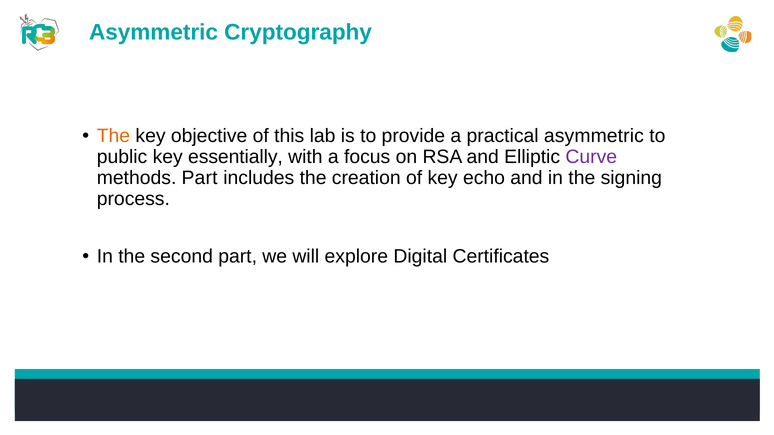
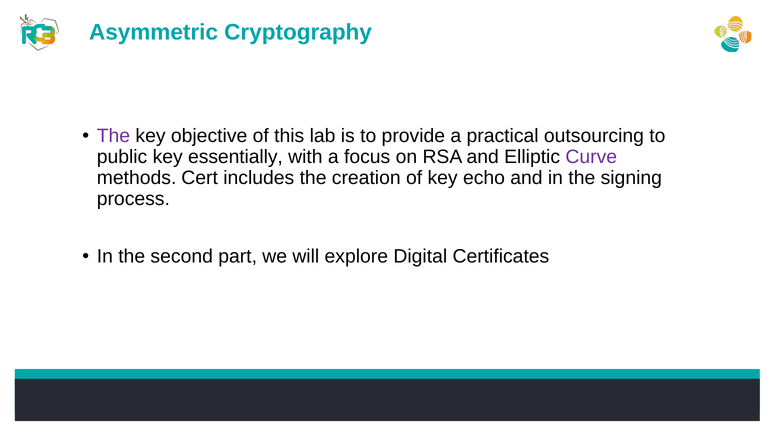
The at (113, 136) colour: orange -> purple
practical asymmetric: asymmetric -> outsourcing
methods Part: Part -> Cert
